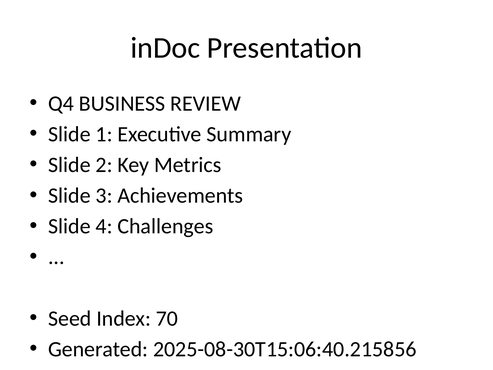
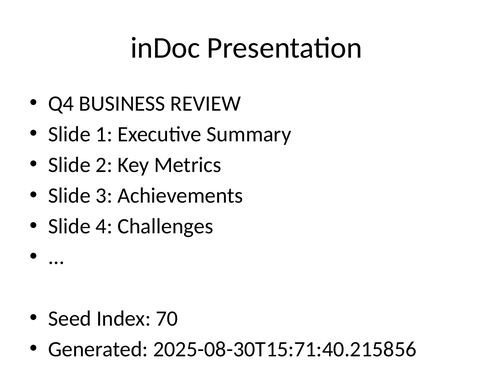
2025-08-30T15:06:40.215856: 2025-08-30T15:06:40.215856 -> 2025-08-30T15:71:40.215856
